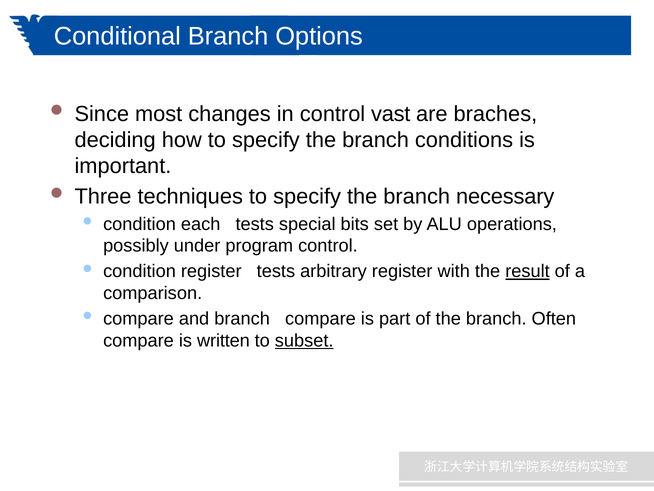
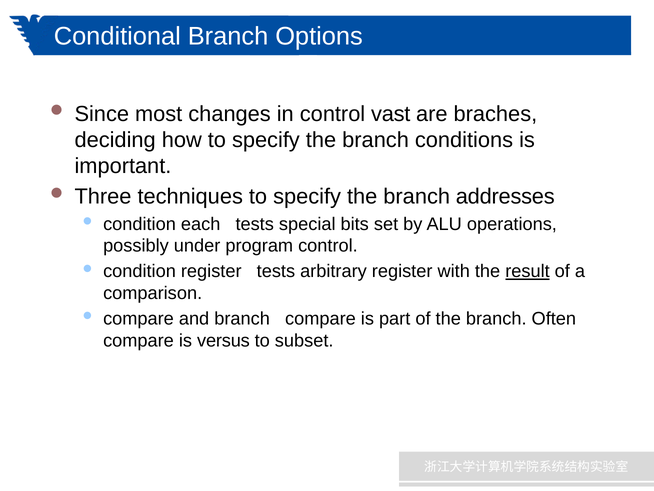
necessary: necessary -> addresses
written: written -> versus
subset underline: present -> none
